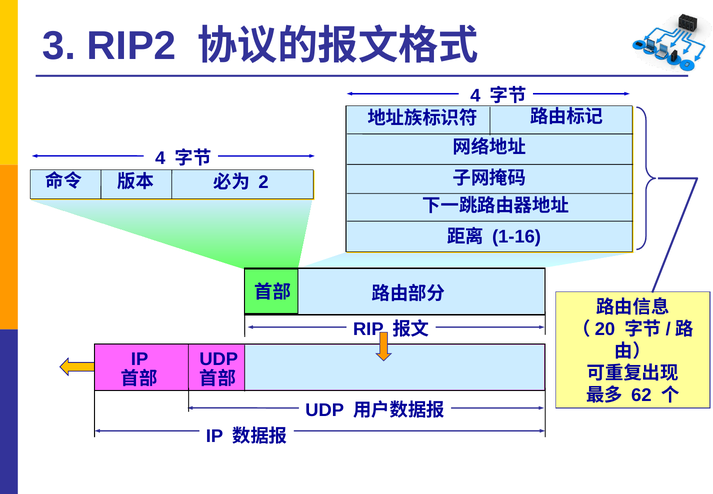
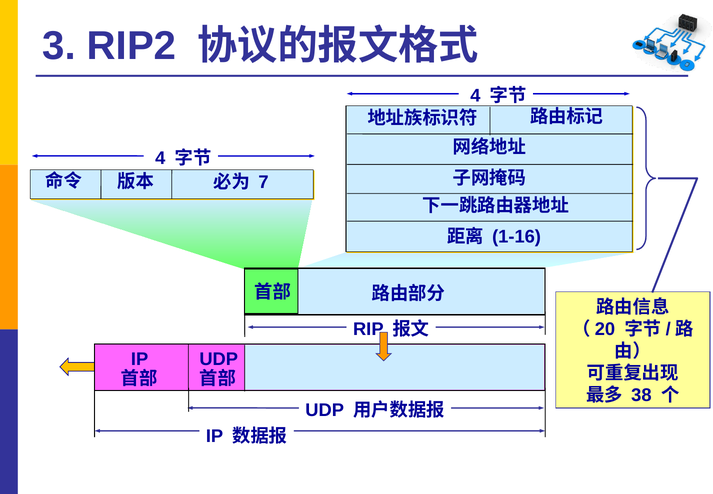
2: 2 -> 7
62: 62 -> 38
